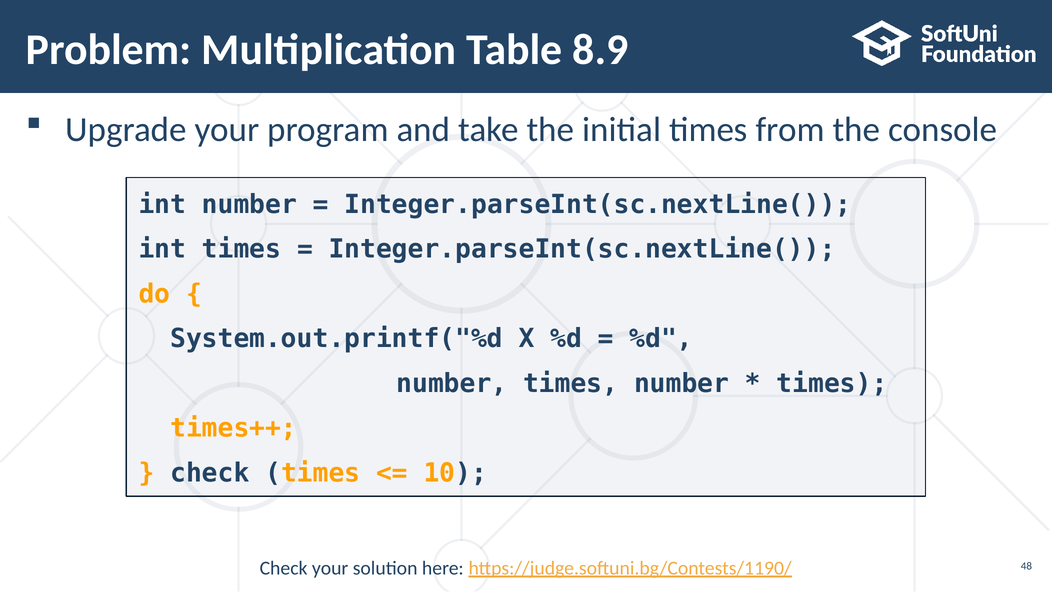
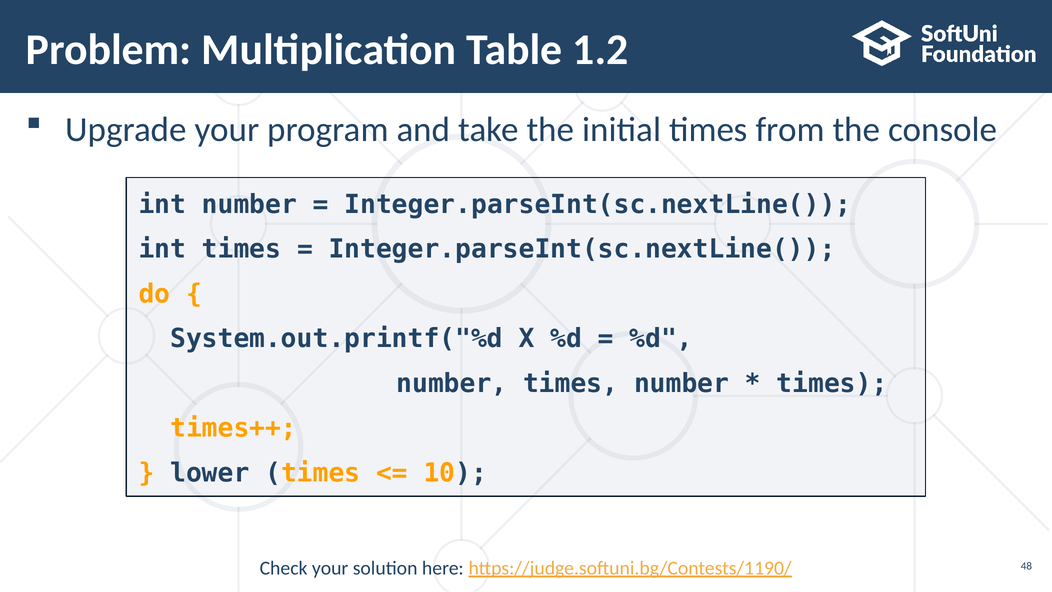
8.9: 8.9 -> 1.2
check at (210, 473): check -> lower
